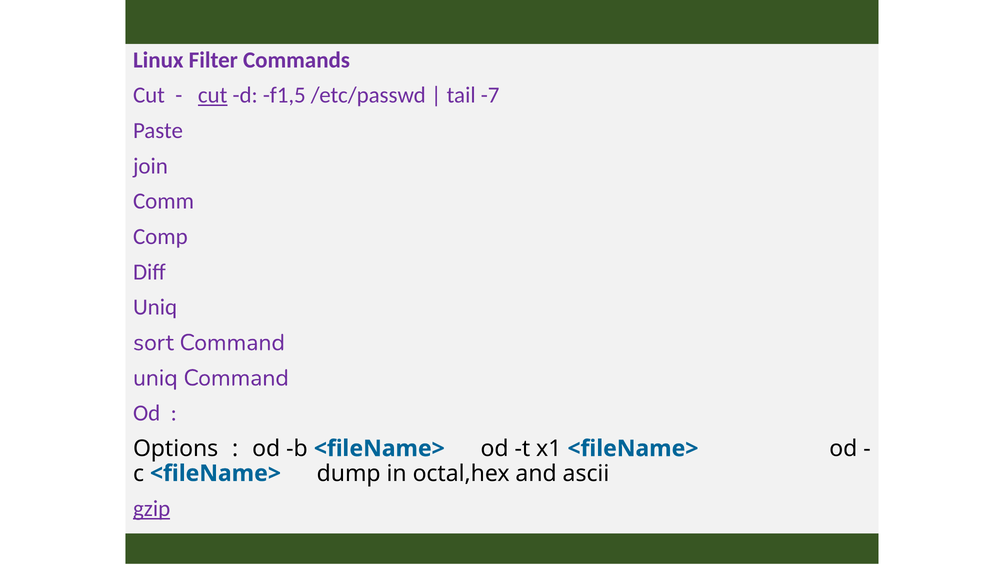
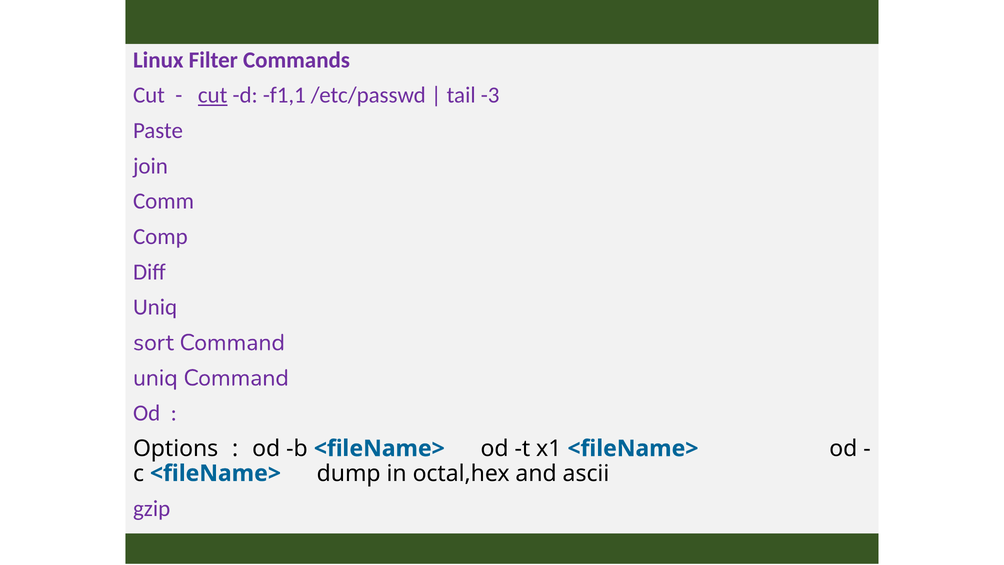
f1,5: f1,5 -> f1,1
-7: -7 -> -3
gzip underline: present -> none
